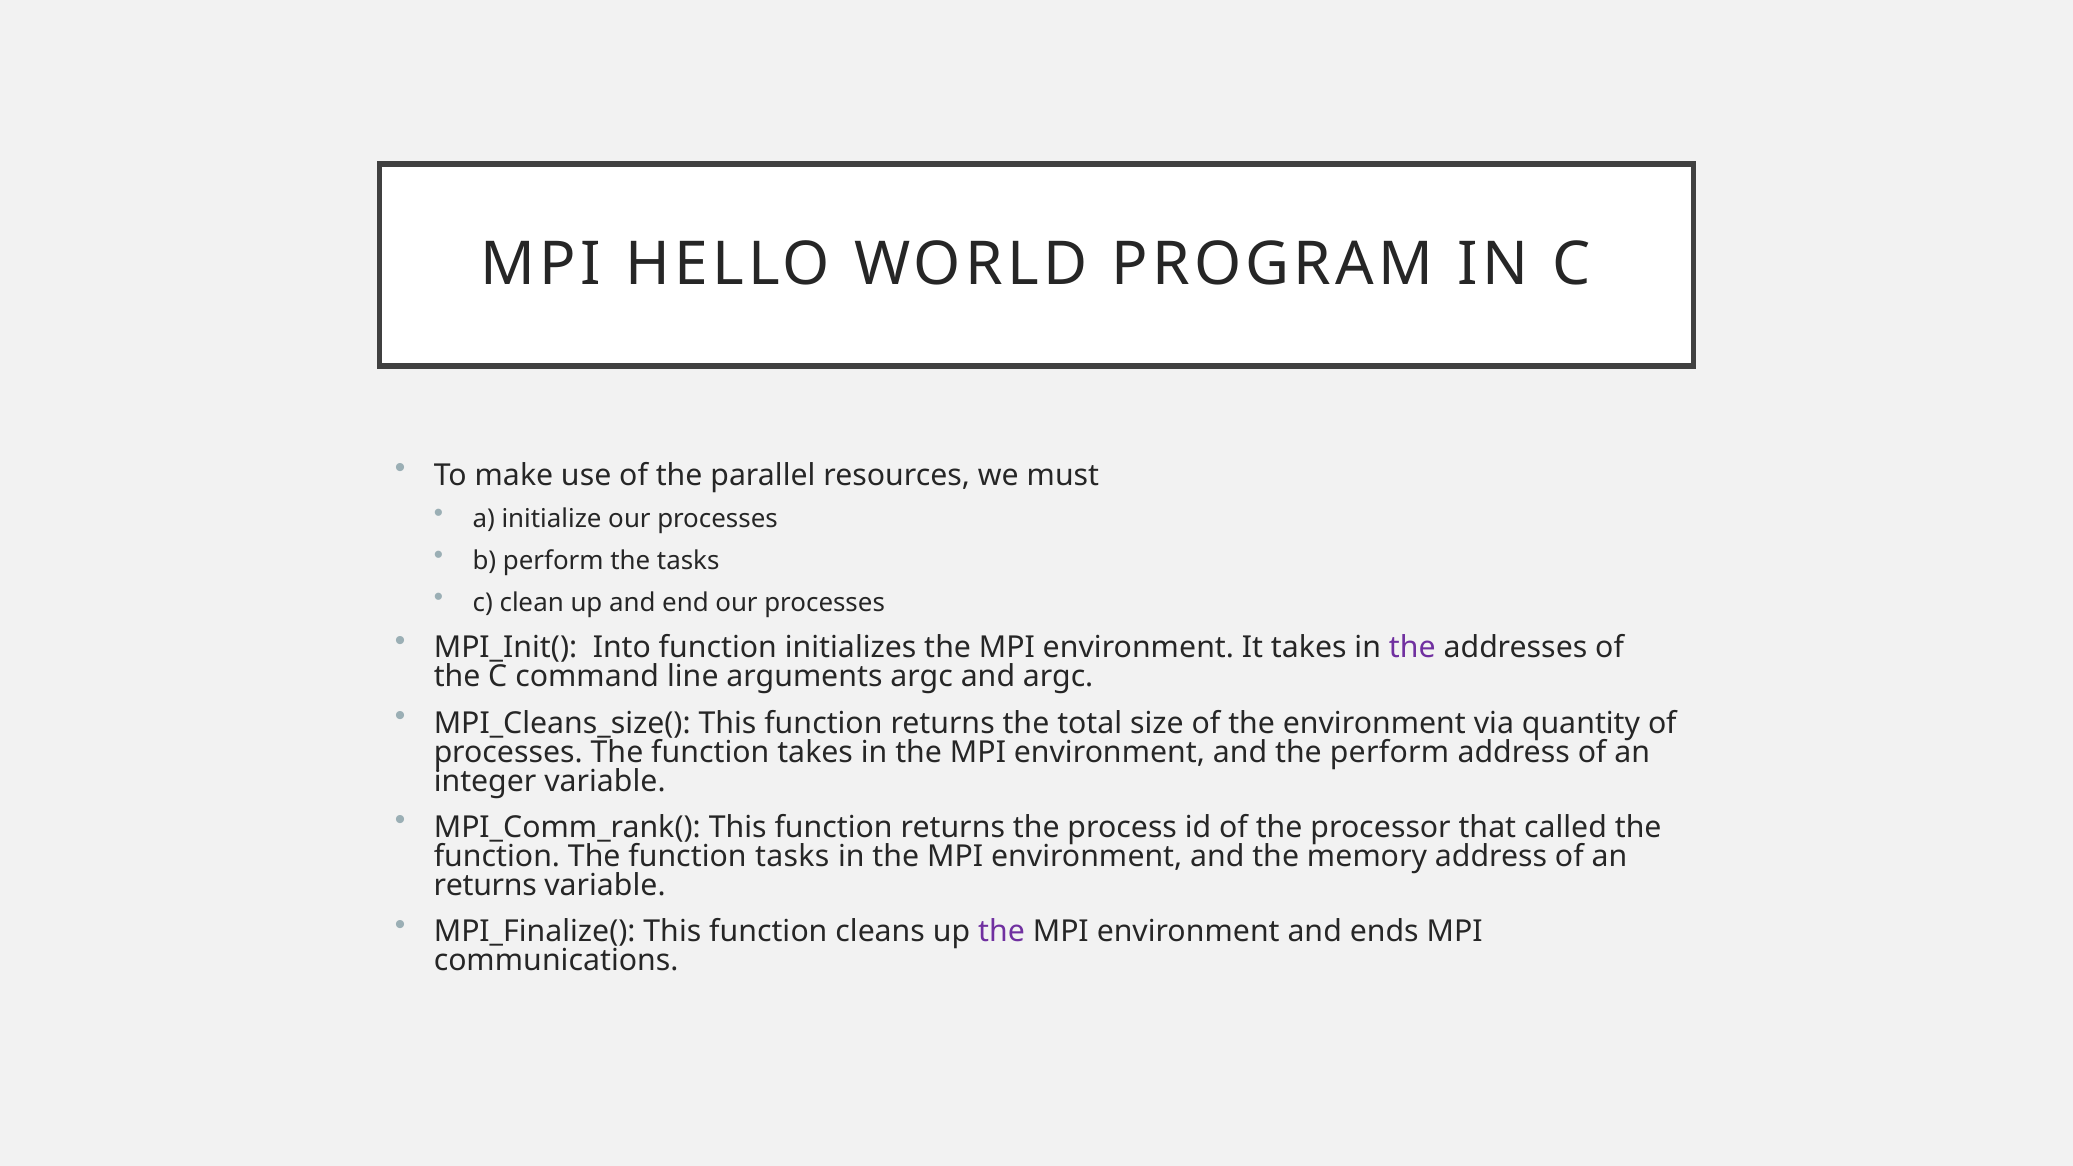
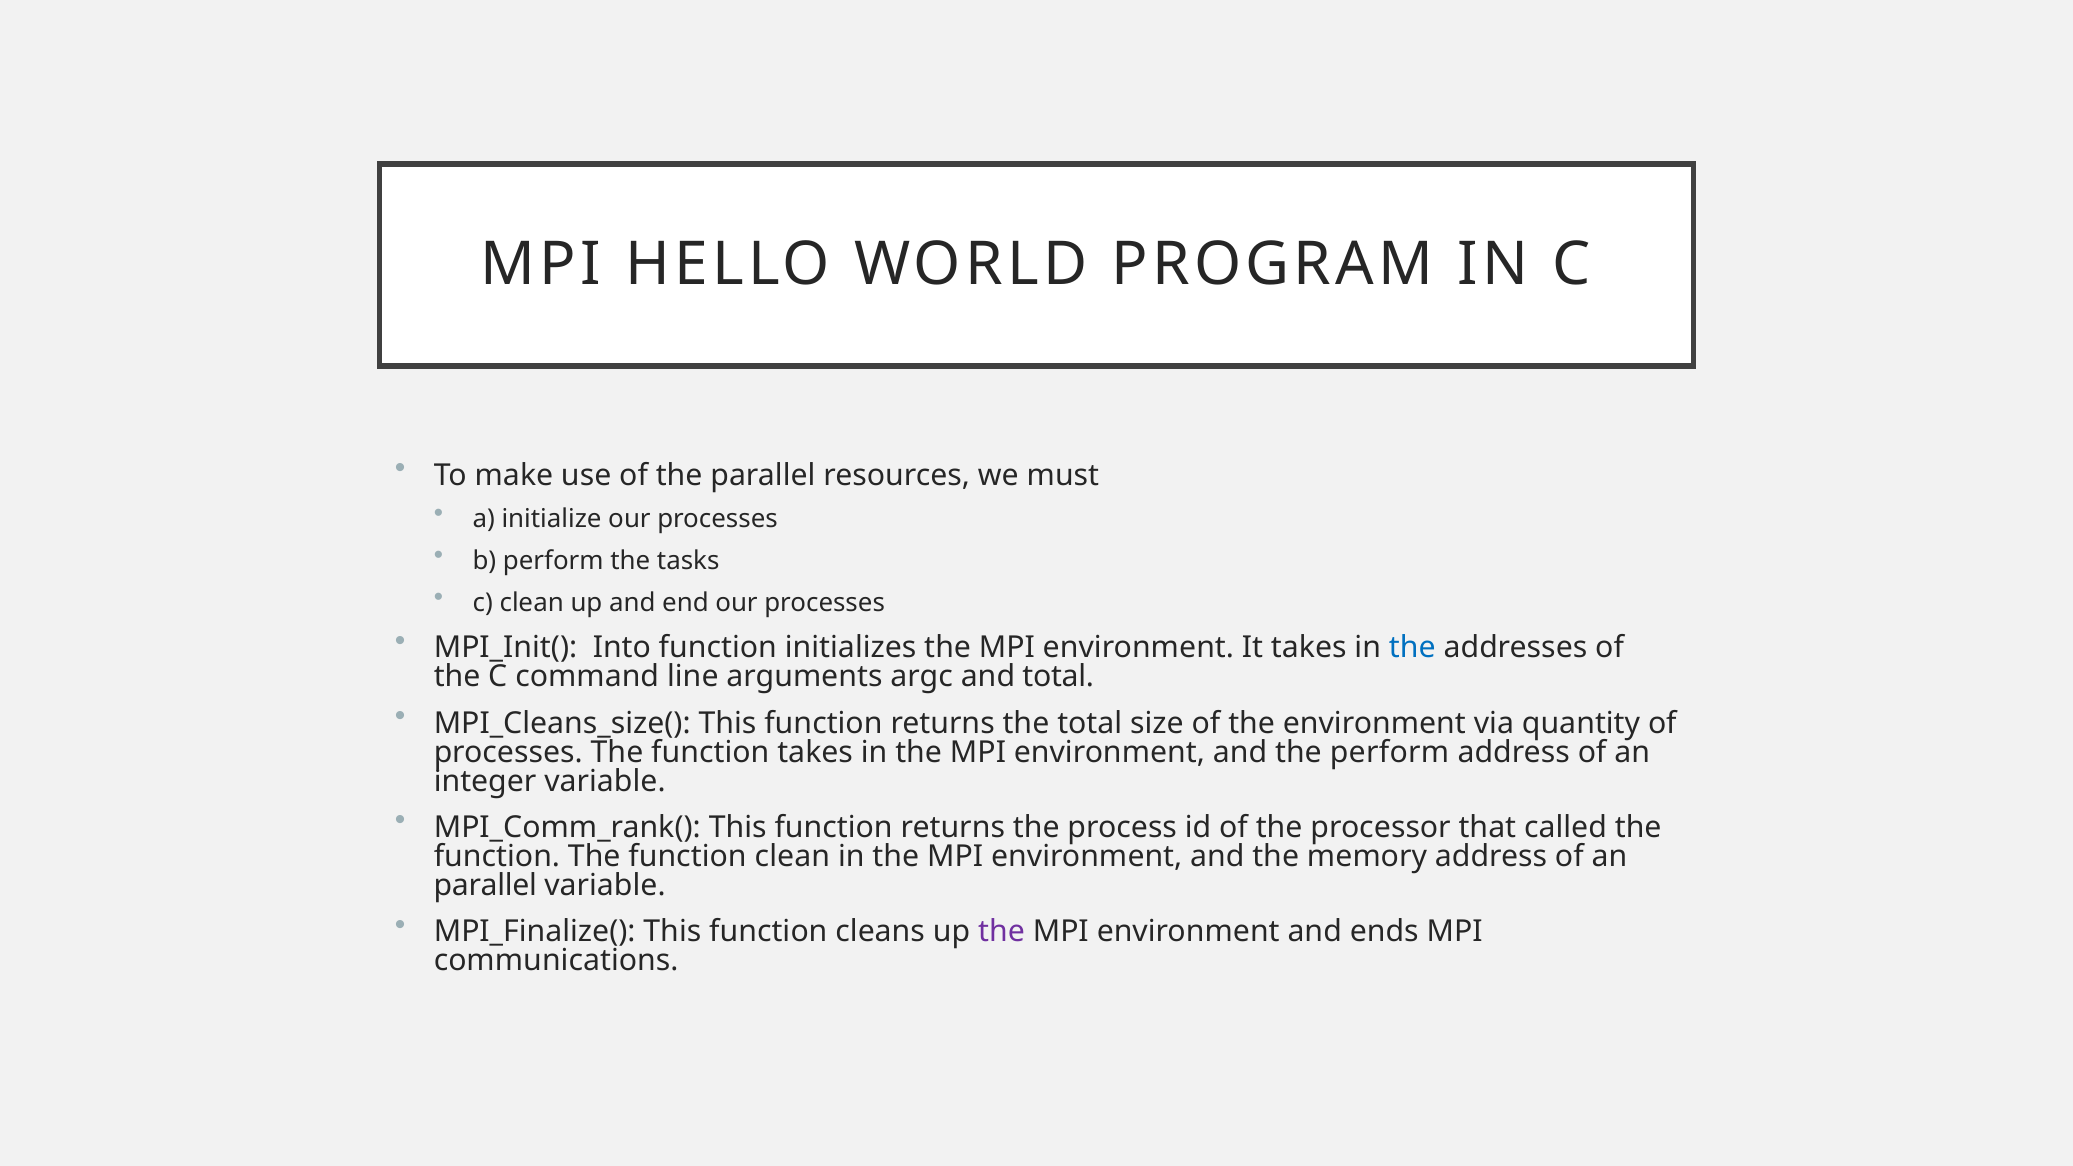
the at (1412, 648) colour: purple -> blue
and argc: argc -> total
function tasks: tasks -> clean
returns at (485, 886): returns -> parallel
